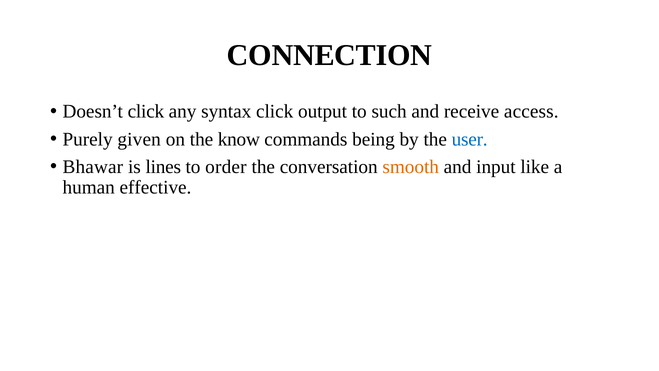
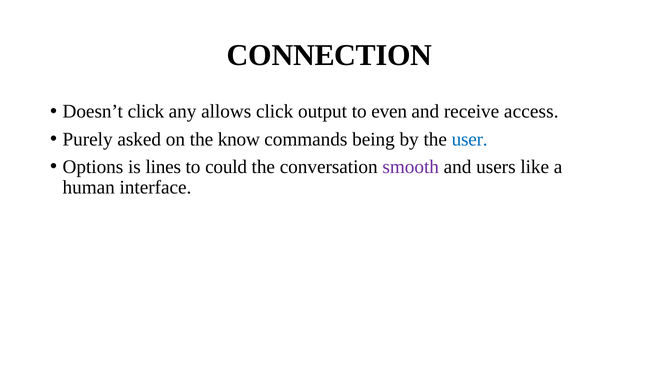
syntax: syntax -> allows
such: such -> even
given: given -> asked
Bhawar: Bhawar -> Options
order: order -> could
smooth colour: orange -> purple
input: input -> users
effective: effective -> interface
